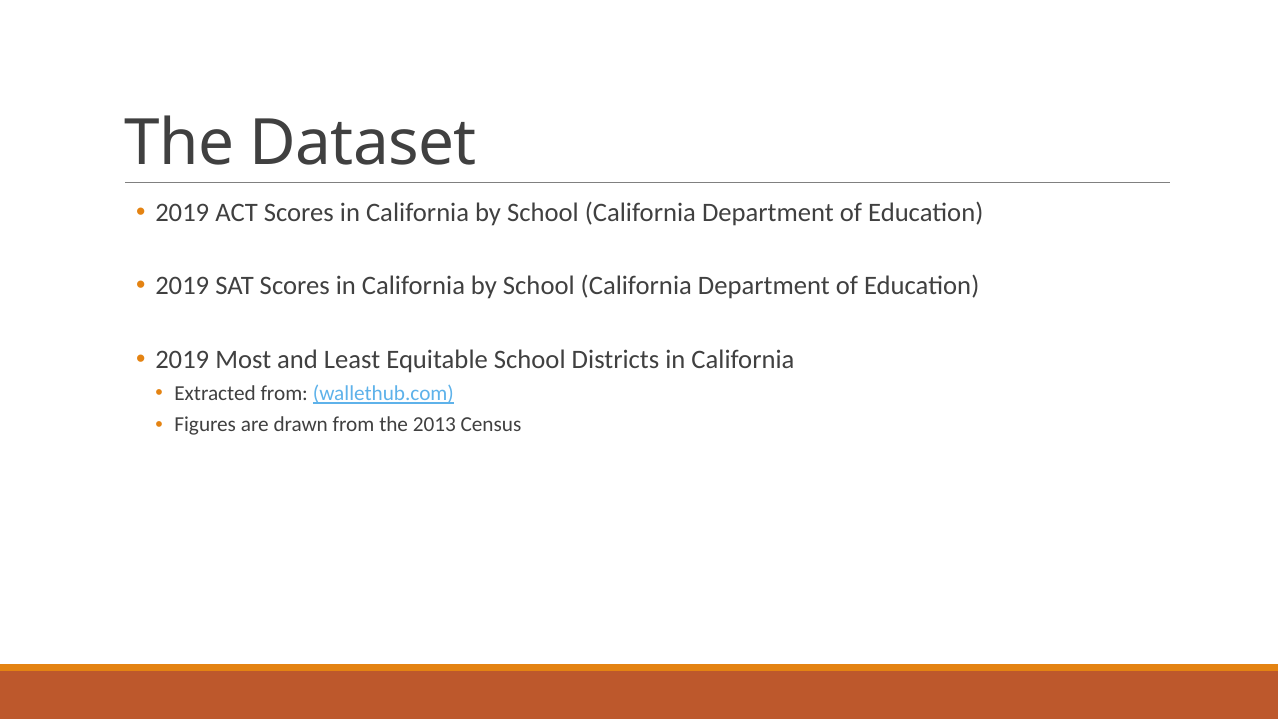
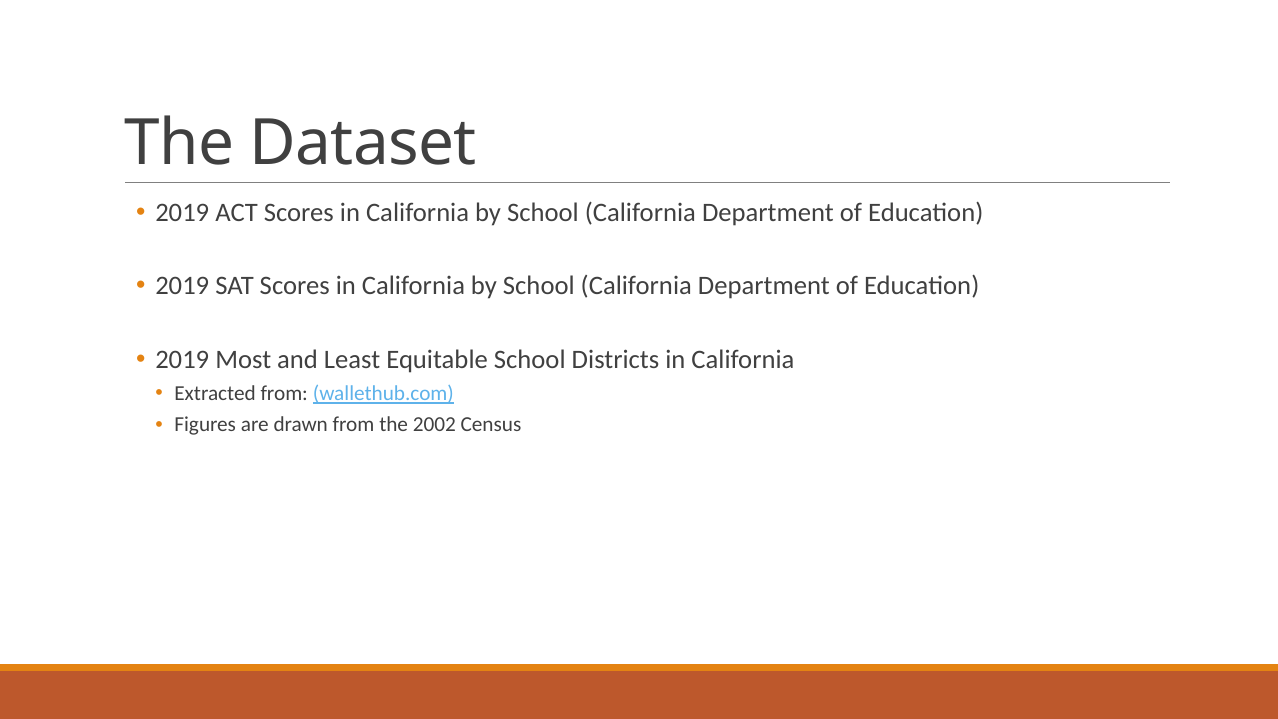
2013: 2013 -> 2002
